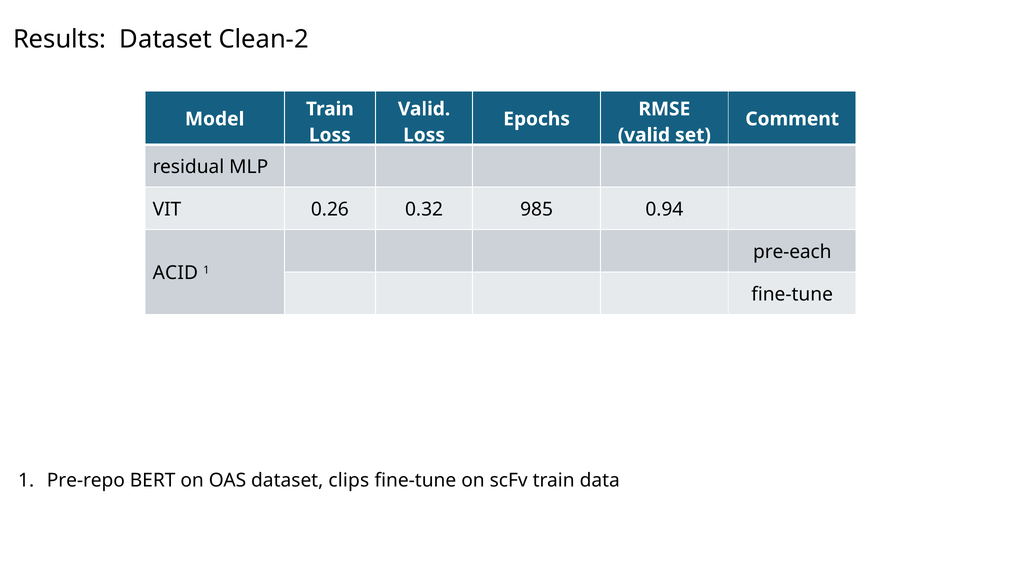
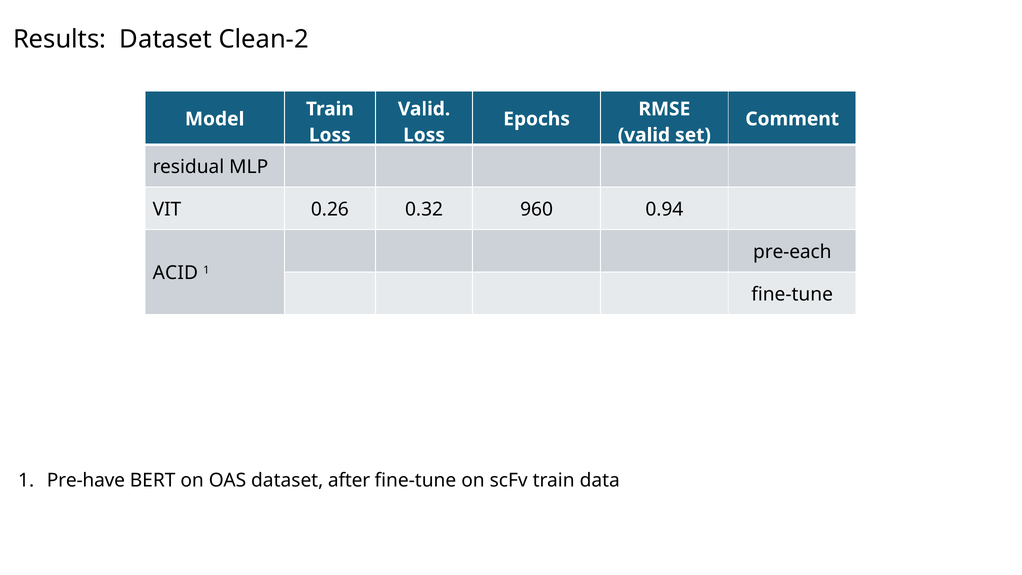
985: 985 -> 960
Pre-repo: Pre-repo -> Pre-have
clips: clips -> after
